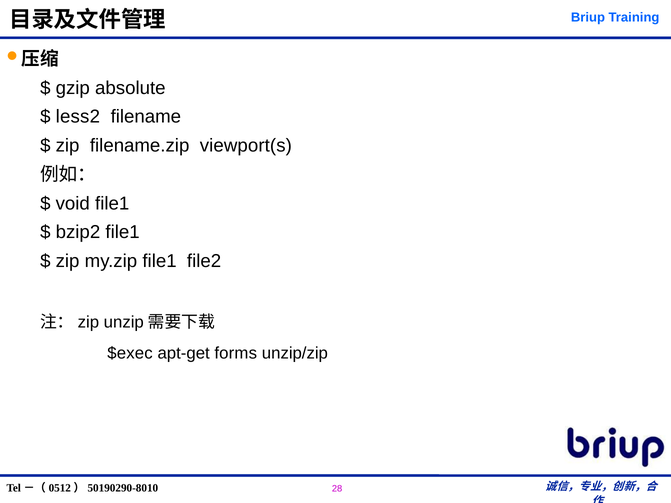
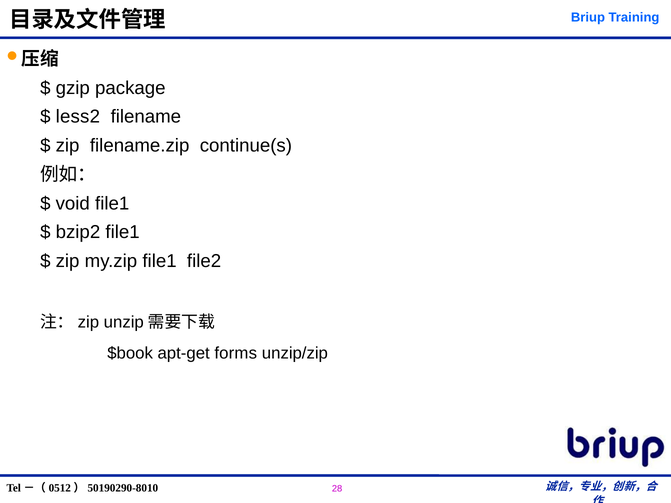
absolute: absolute -> package
viewport(s: viewport(s -> continue(s
$exec: $exec -> $book
